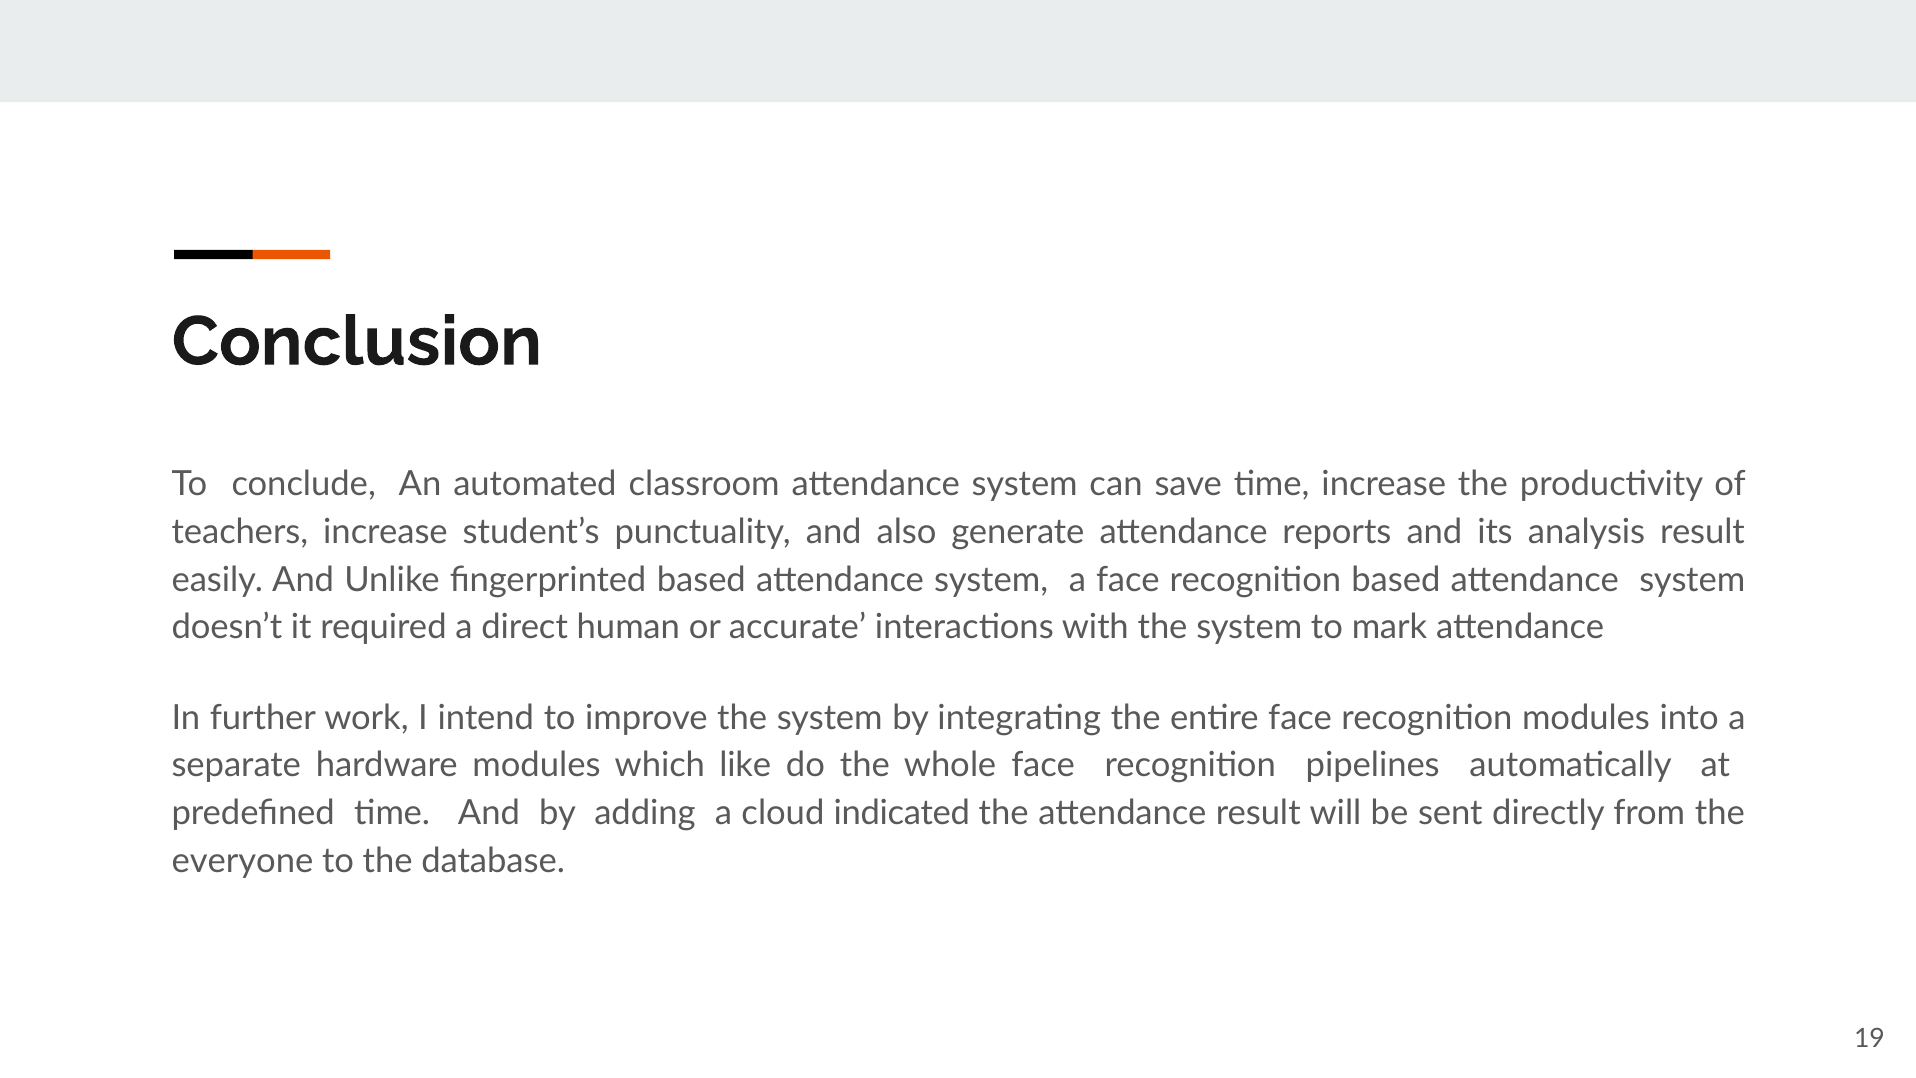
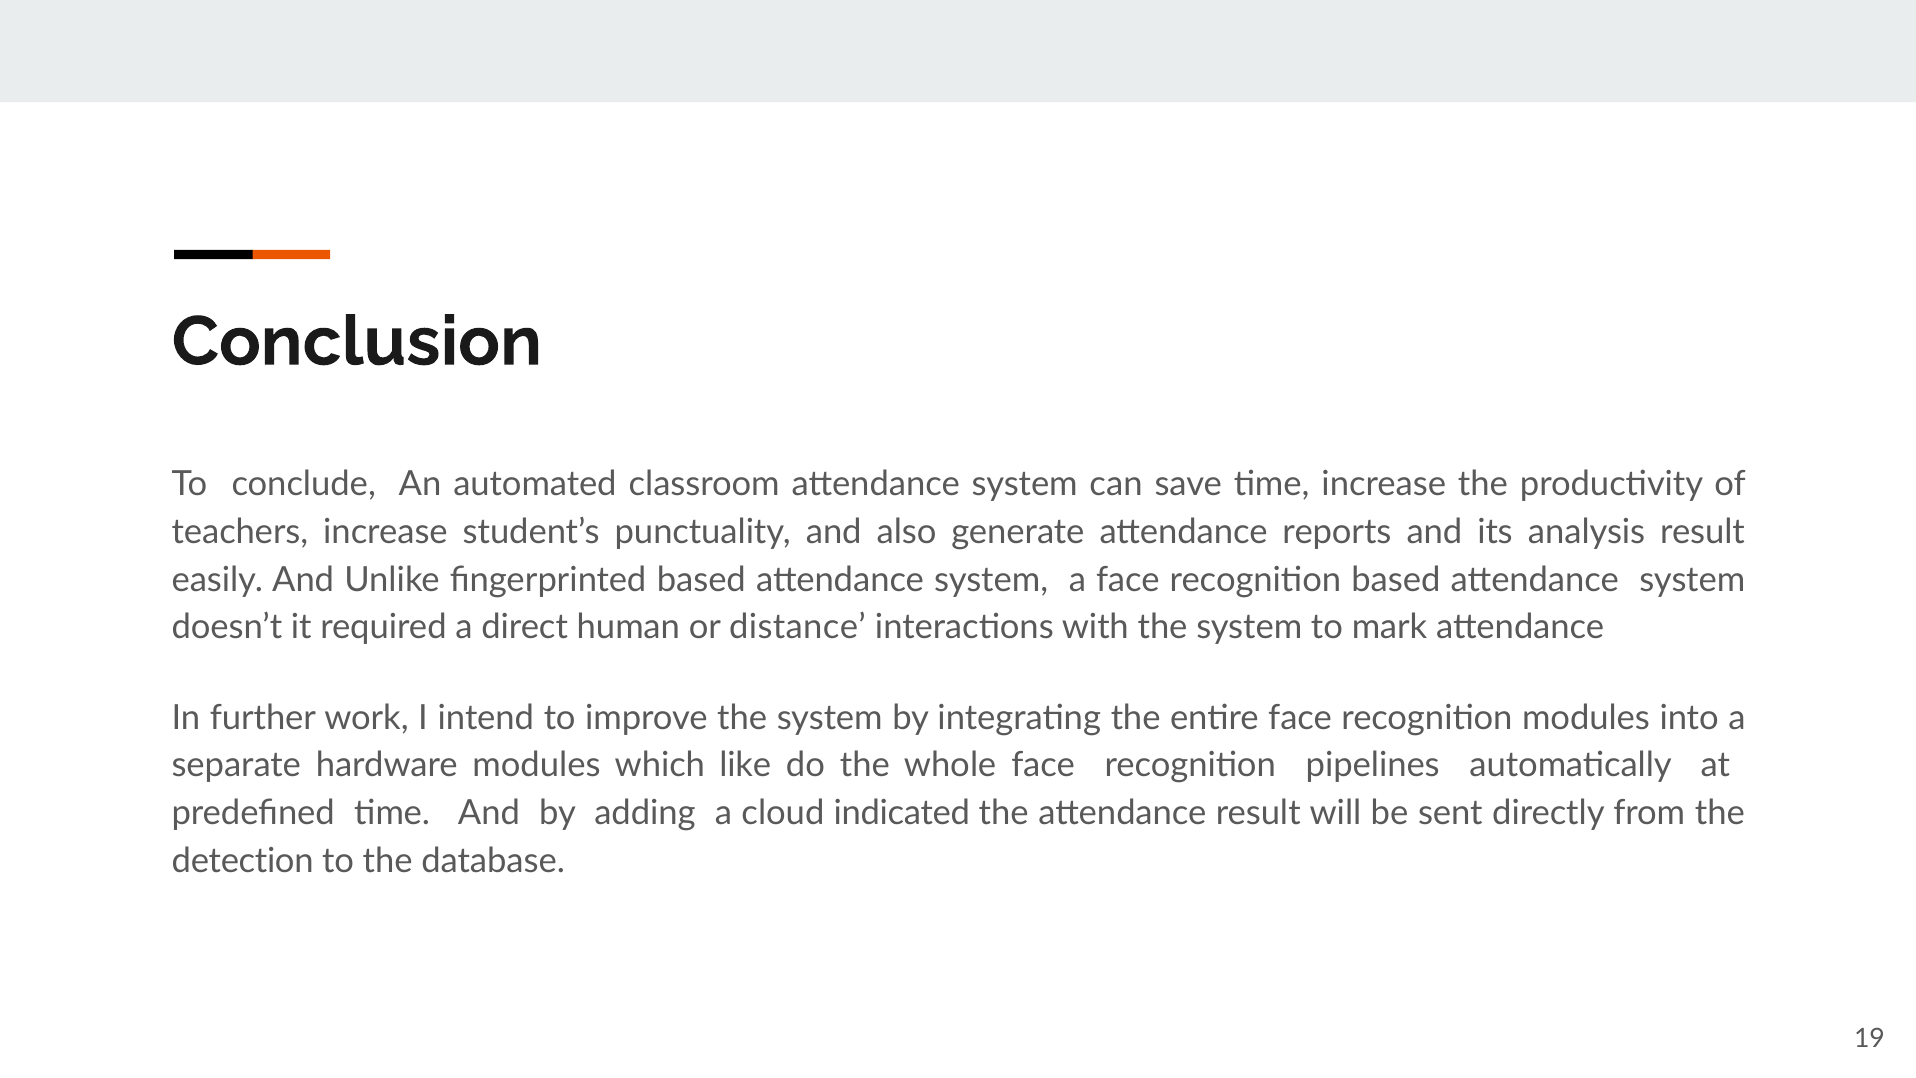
accurate: accurate -> distance
everyone: everyone -> detection
